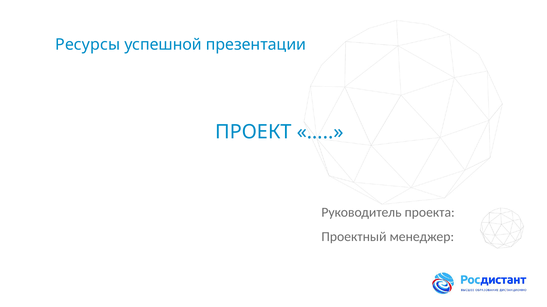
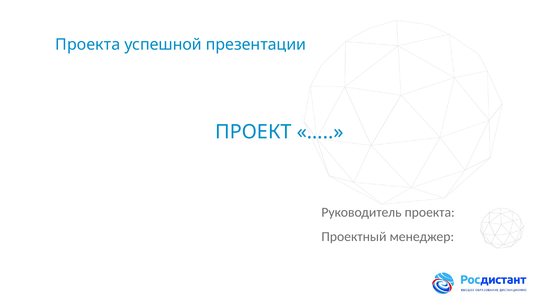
Ресурсы at (88, 45): Ресурсы -> Проекта
